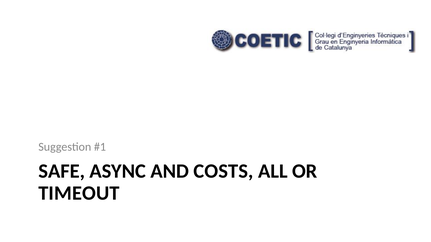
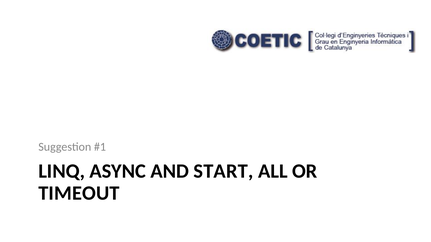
SAFE: SAFE -> LINQ
COSTS: COSTS -> START
